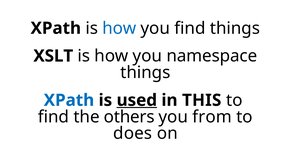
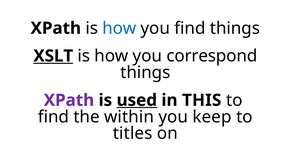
XSLT underline: none -> present
namespace: namespace -> correspond
XPath at (69, 100) colour: blue -> purple
others: others -> within
from: from -> keep
does: does -> titles
